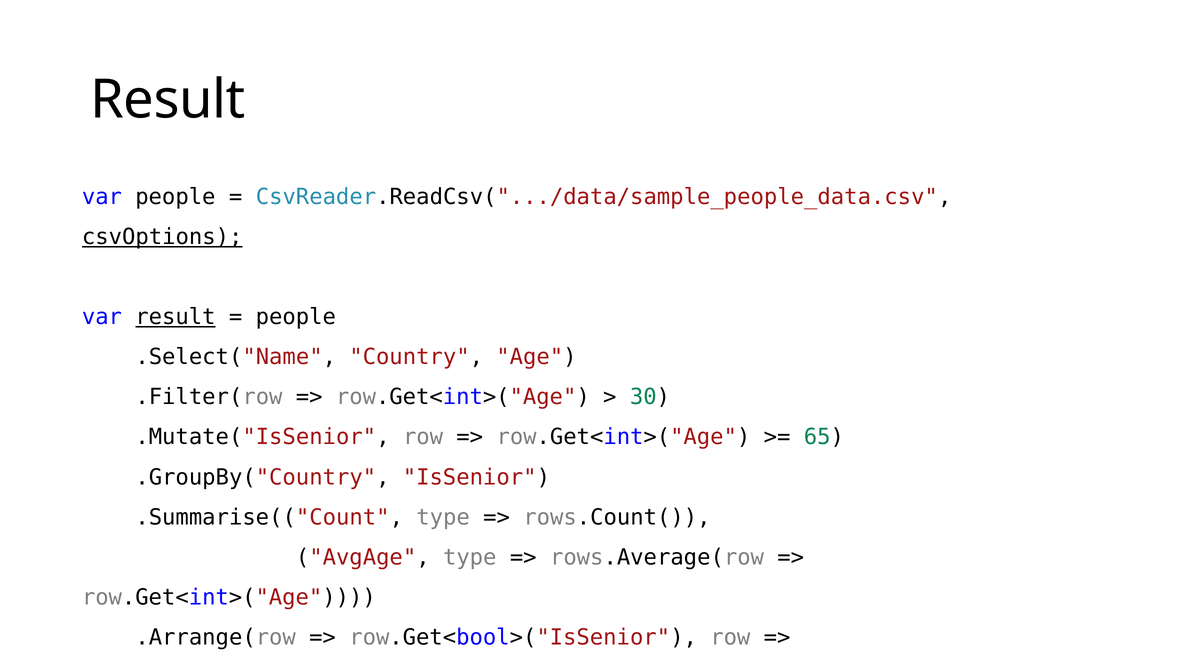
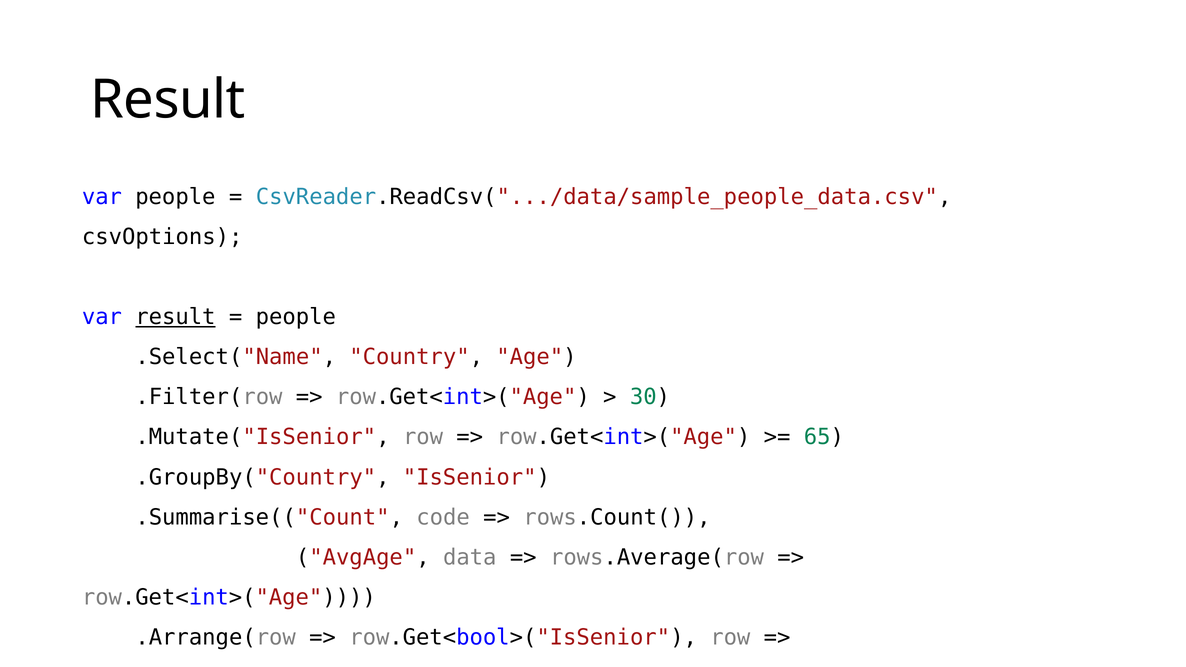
csvOptions underline: present -> none
.Summarise(("Count type: type -> code
AvgAge type: type -> data
